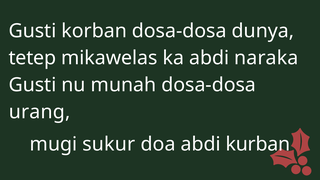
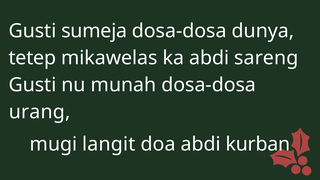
korban: korban -> sumeja
naraka: naraka -> sareng
sukur: sukur -> langit
